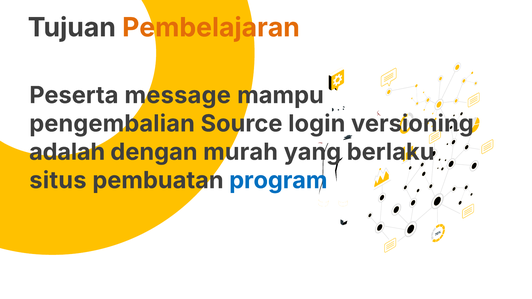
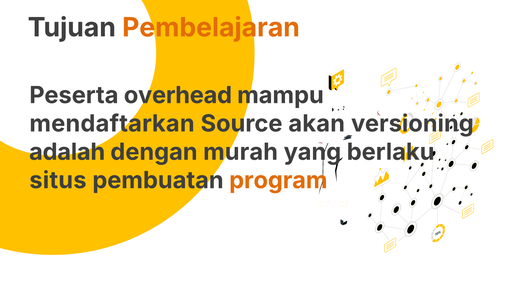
message: message -> overhead
pengembalian: pengembalian -> mendaftarkan
login: login -> akan
program colour: blue -> orange
